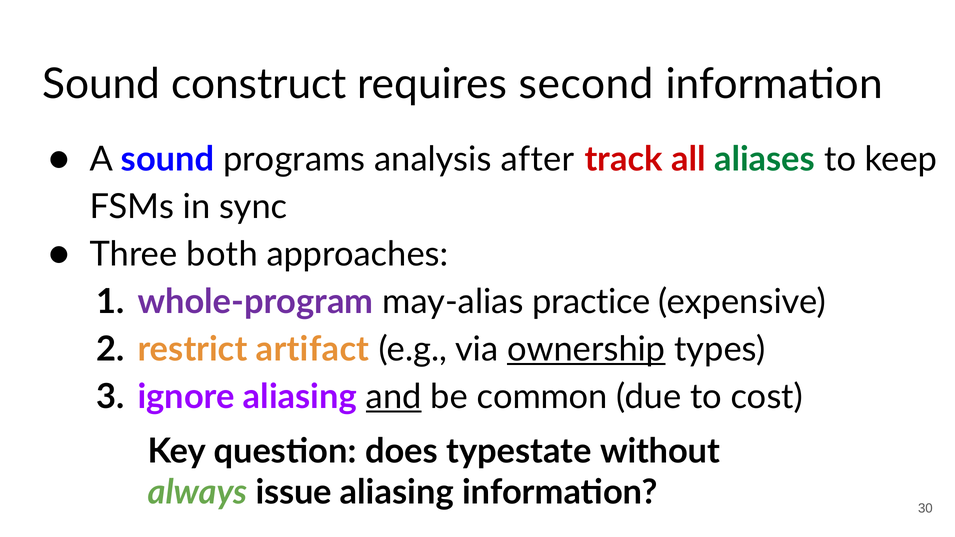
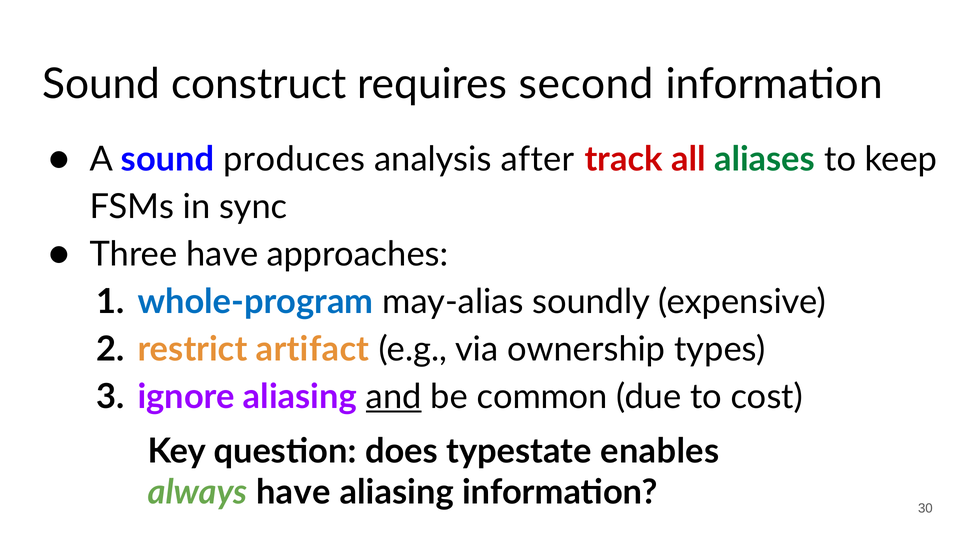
programs: programs -> produces
Three both: both -> have
whole-program colour: purple -> blue
practice: practice -> soundly
ownership underline: present -> none
without: without -> enables
always issue: issue -> have
